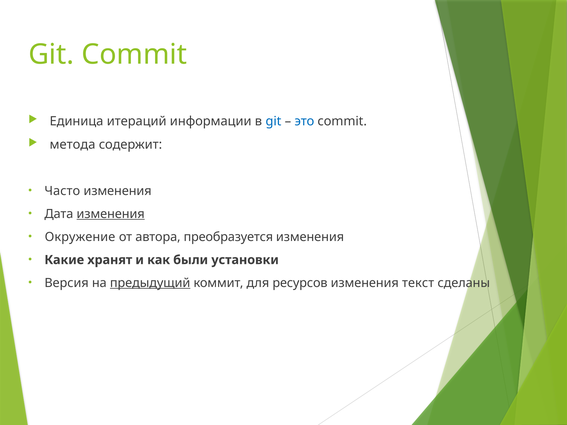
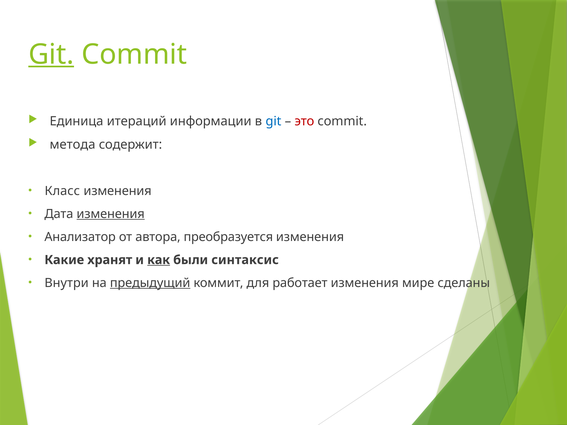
Git at (51, 54) underline: none -> present
это colour: blue -> red
Часто: Часто -> Класс
Окружение: Окружение -> Анализатор
как underline: none -> present
установки: установки -> синтаксис
Версия: Версия -> Внутри
ресурсов: ресурсов -> работает
текст: текст -> мире
